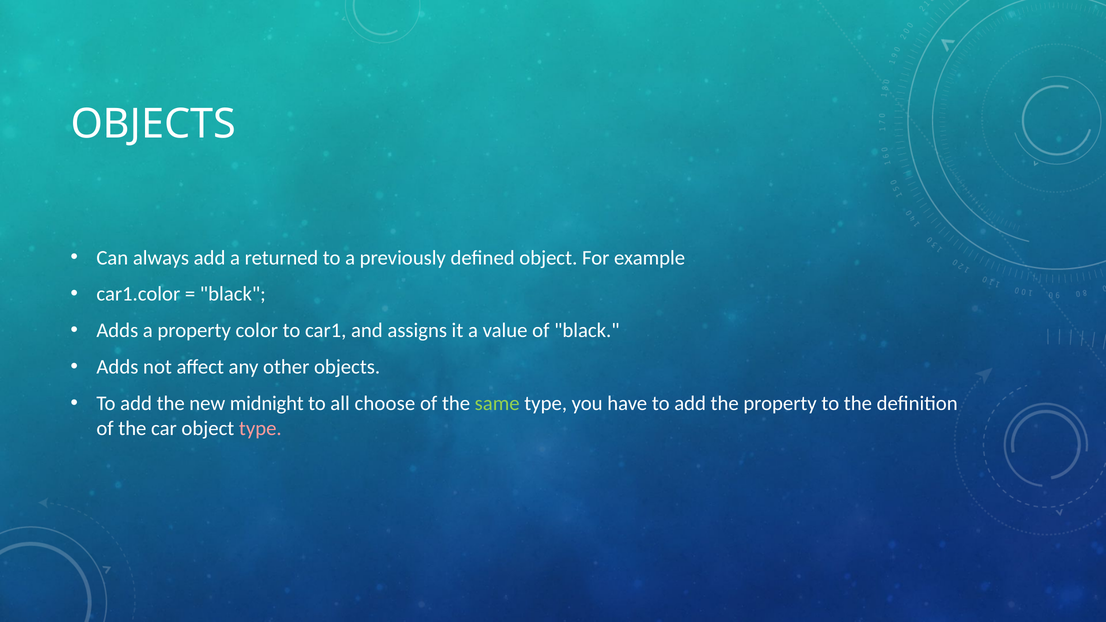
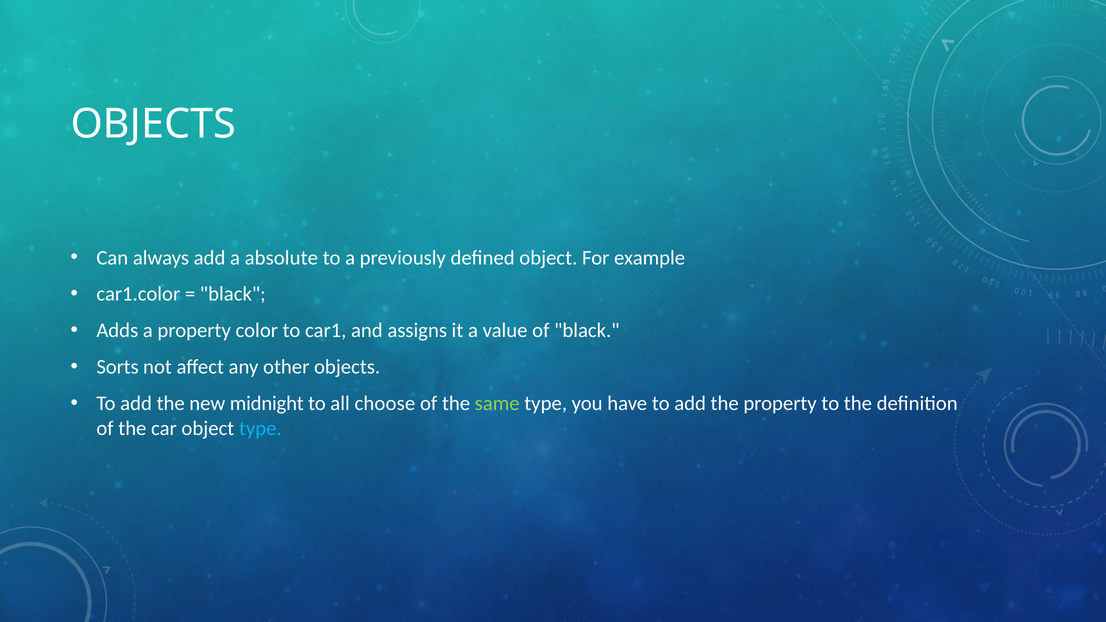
returned: returned -> absolute
Adds at (117, 367): Adds -> Sorts
type at (260, 428) colour: pink -> light blue
